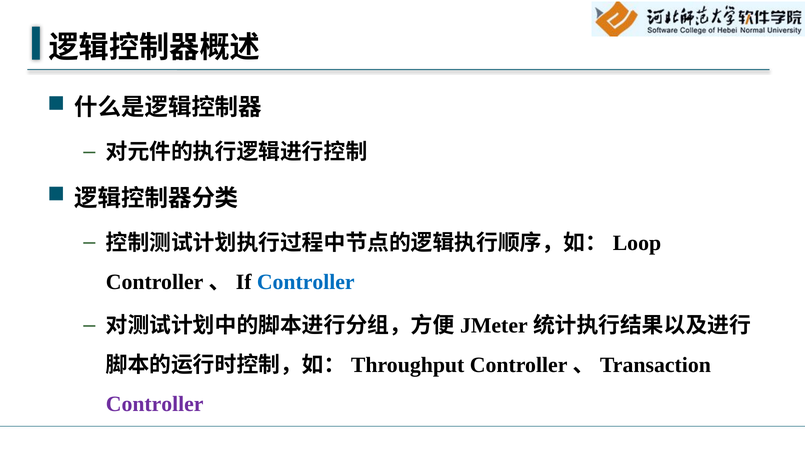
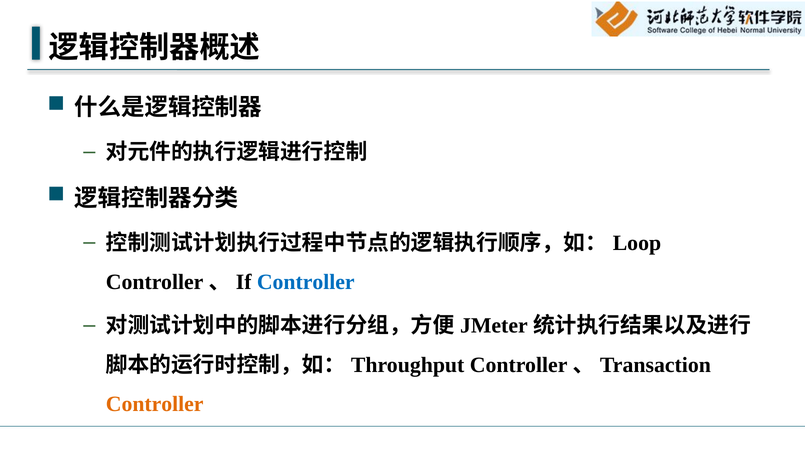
Controller at (155, 404) colour: purple -> orange
